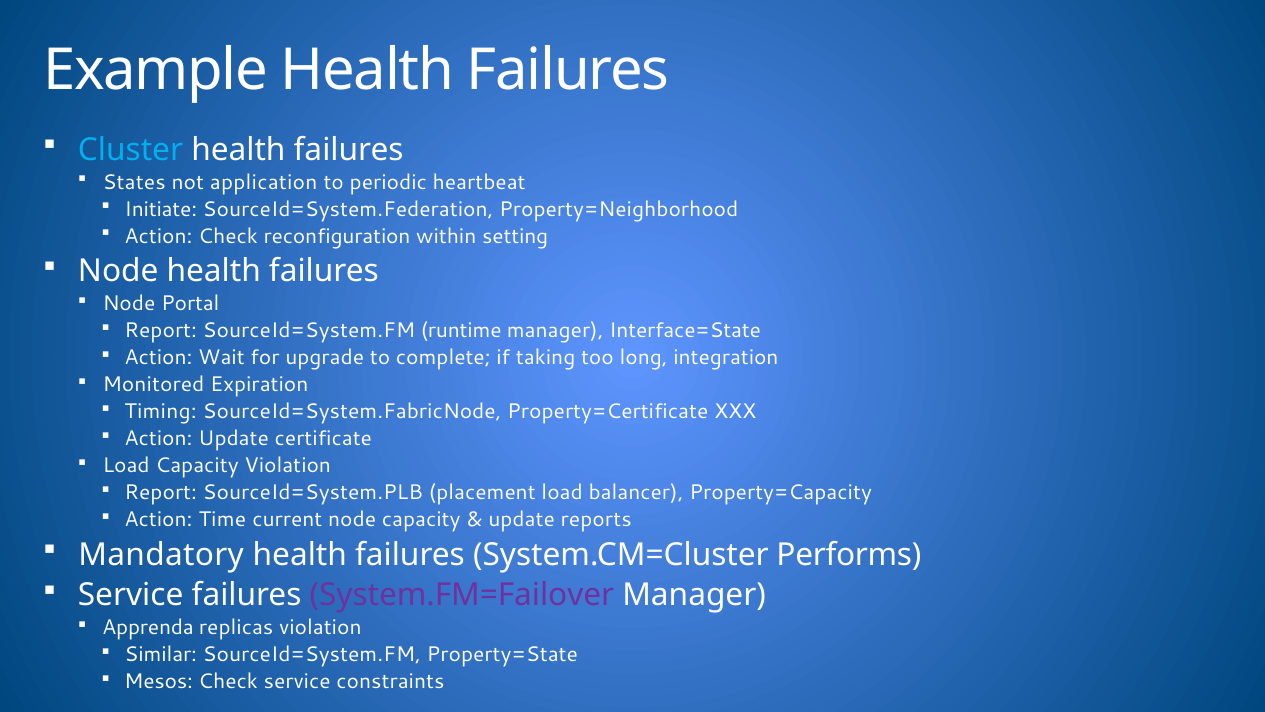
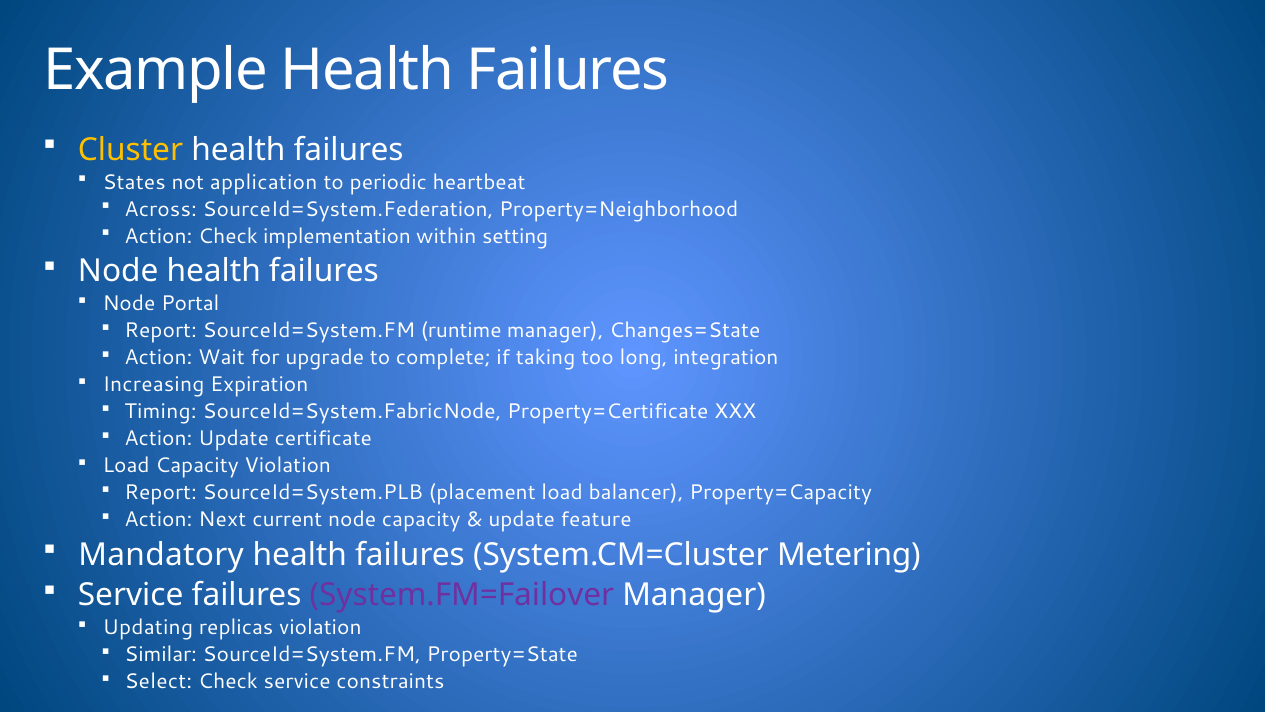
Cluster colour: light blue -> yellow
Initiate: Initiate -> Across
reconfiguration: reconfiguration -> implementation
Interface=State: Interface=State -> Changes=State
Monitored: Monitored -> Increasing
Time: Time -> Next
reports: reports -> feature
Performs: Performs -> Metering
Apprenda: Apprenda -> Updating
Mesos: Mesos -> Select
